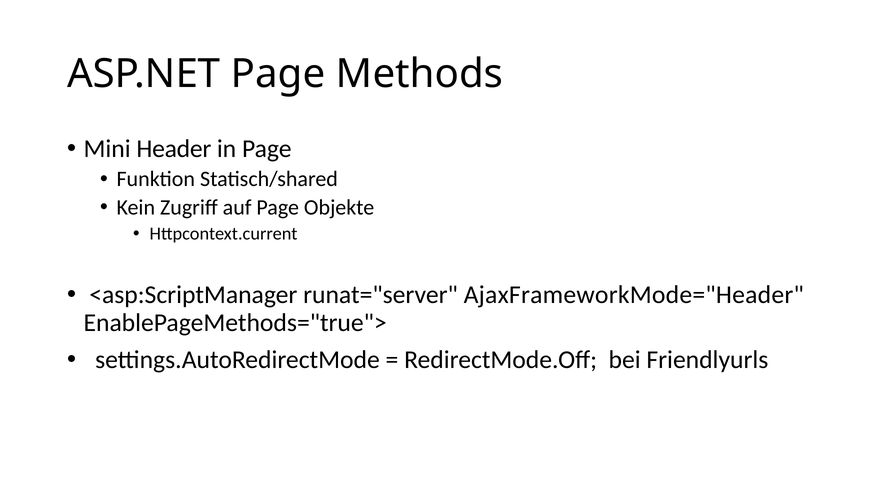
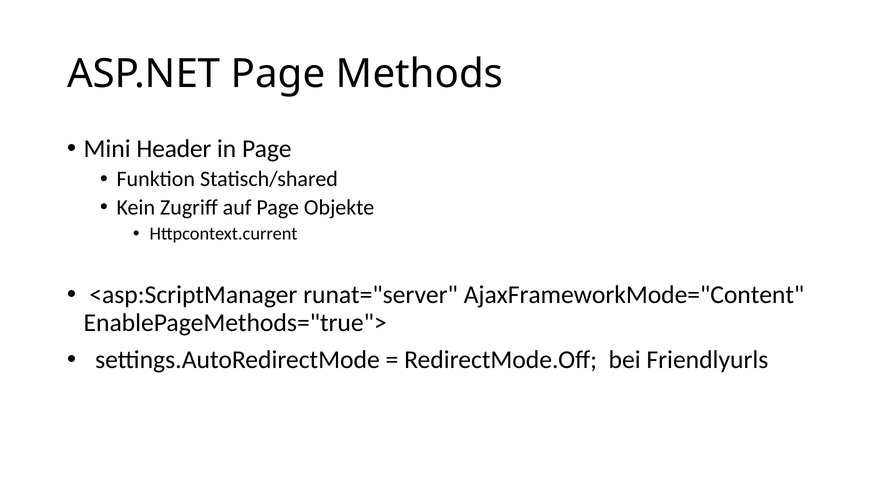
AjaxFrameworkMode="Header: AjaxFrameworkMode="Header -> AjaxFrameworkMode="Content
